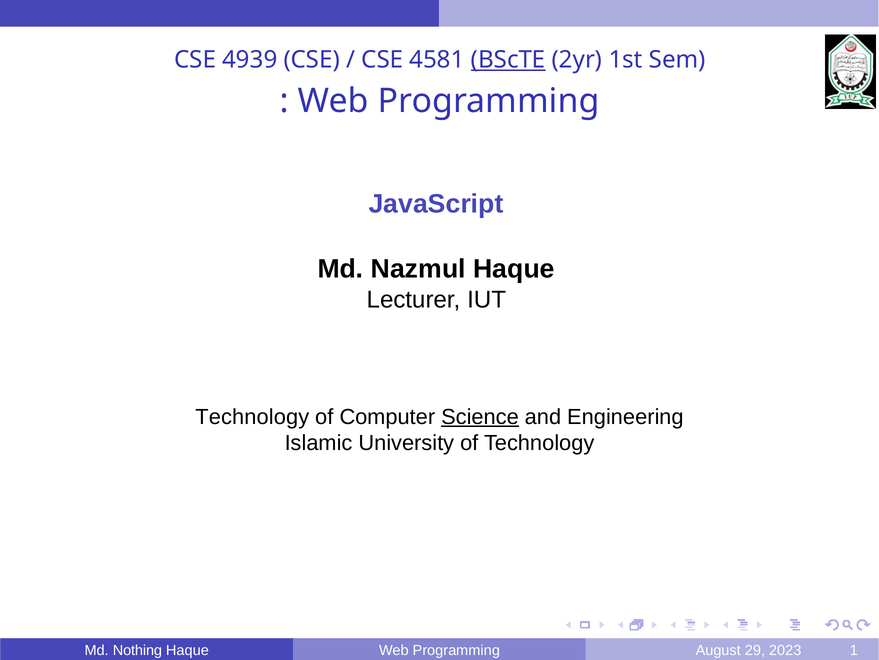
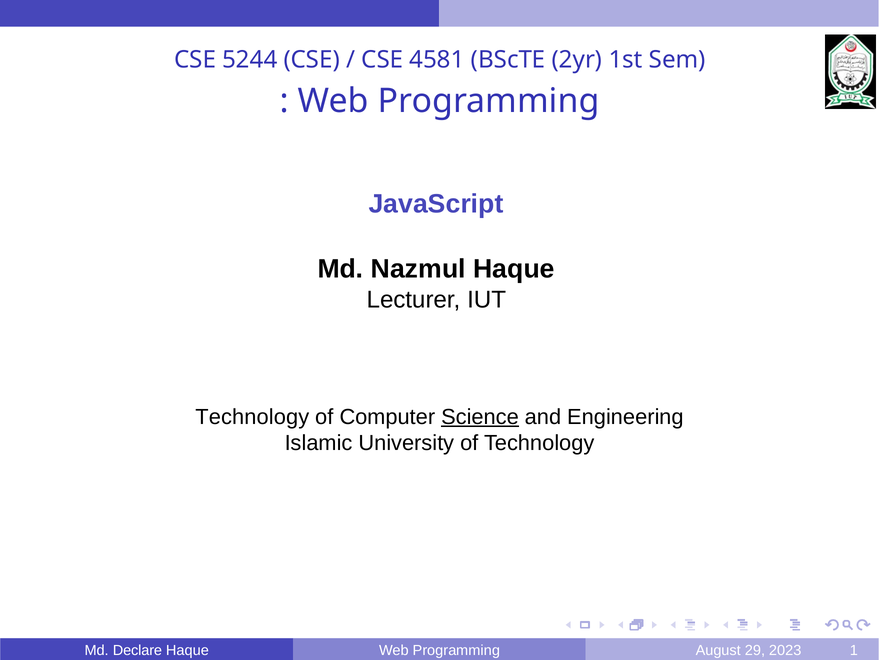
4939: 4939 -> 5244
BScTE underline: present -> none
Nothing: Nothing -> Declare
